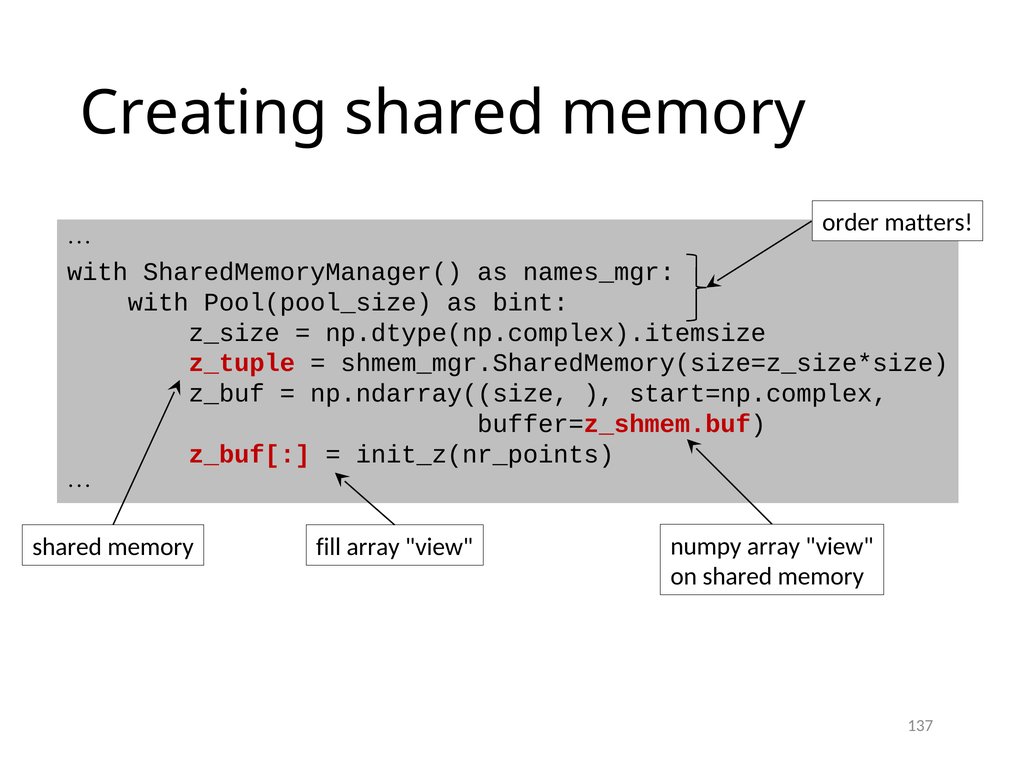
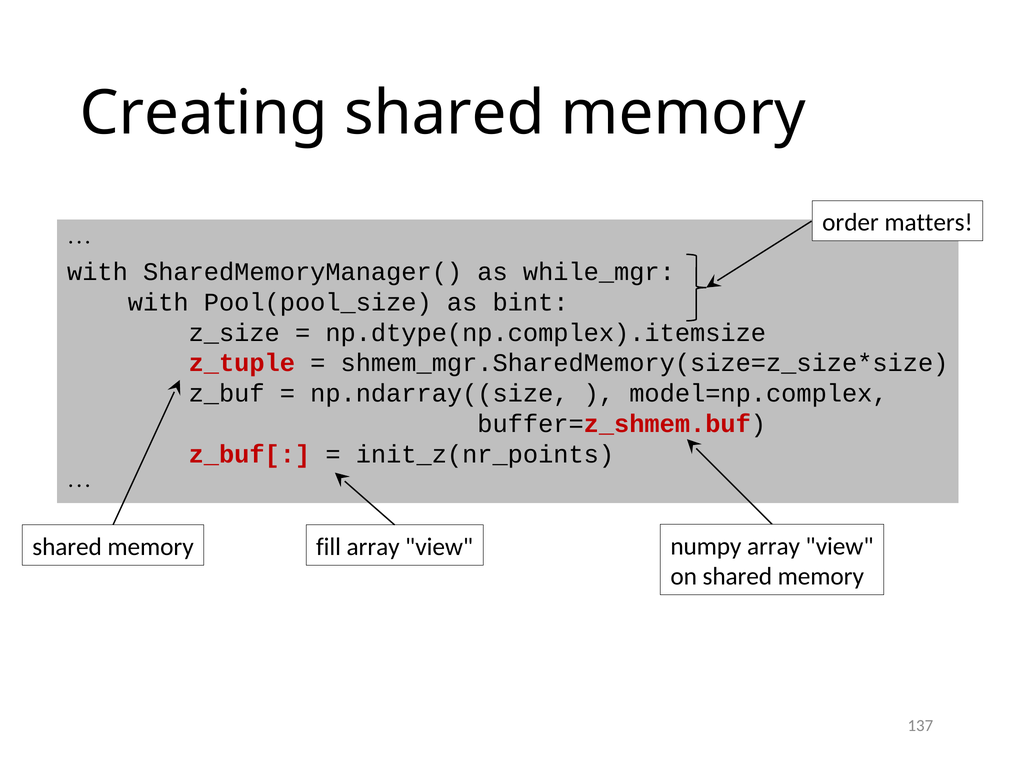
names_mgr: names_mgr -> while_mgr
start=np.complex: start=np.complex -> model=np.complex
